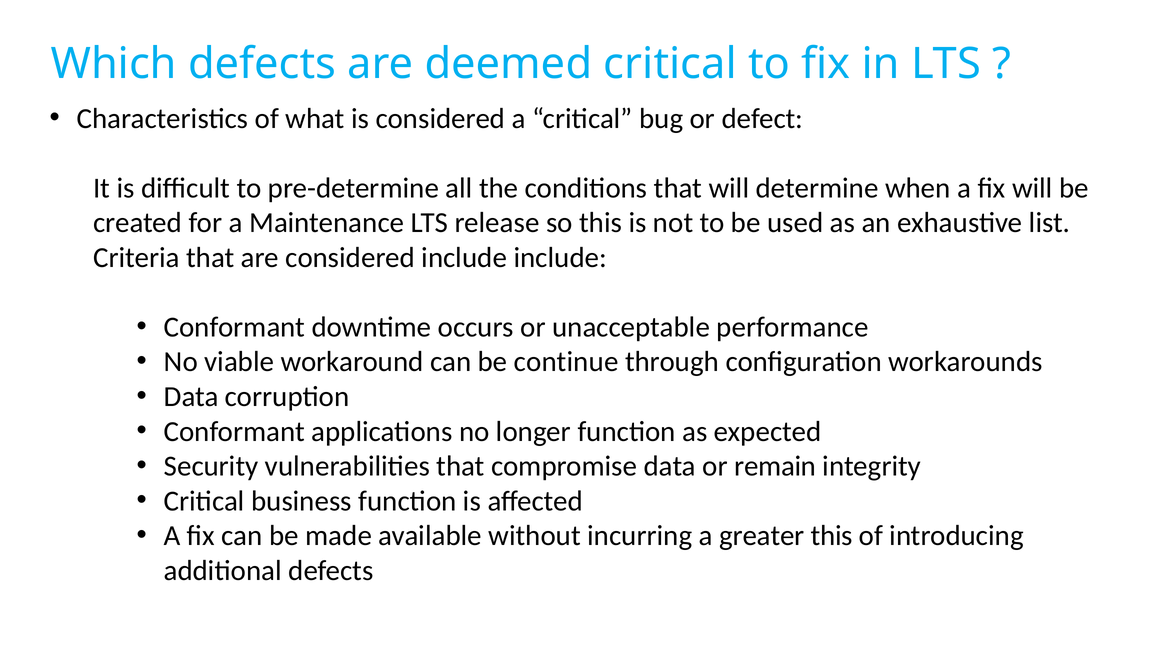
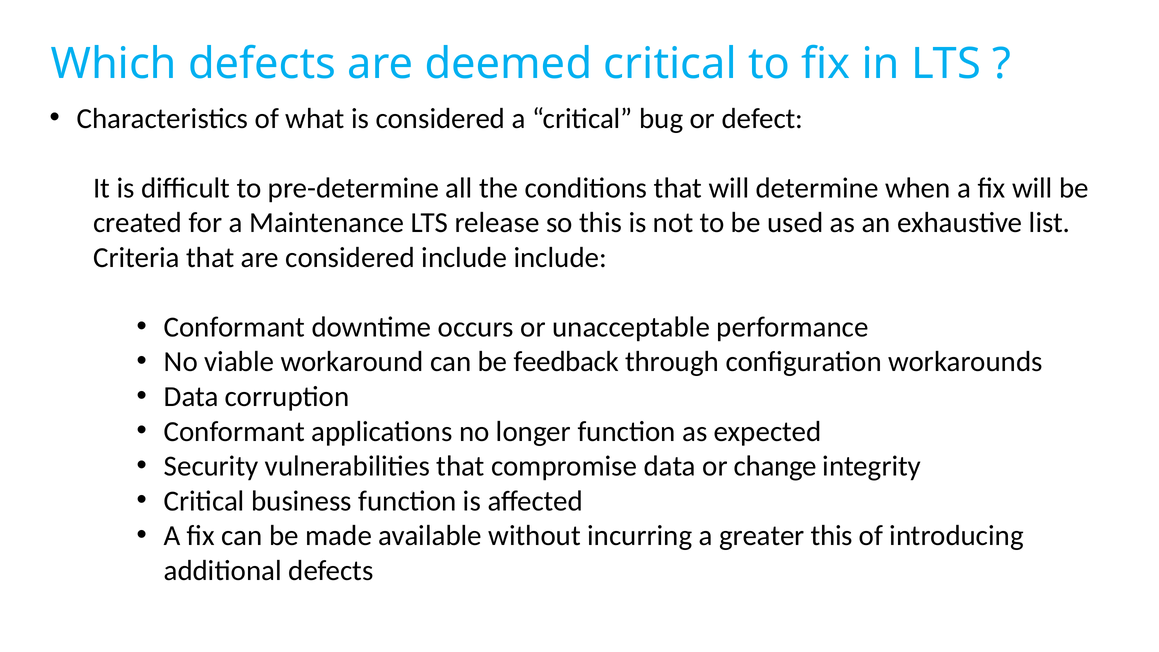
continue: continue -> feedback
remain: remain -> change
